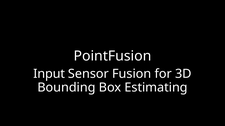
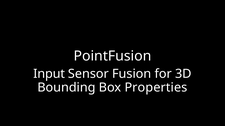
Estimating: Estimating -> Properties
